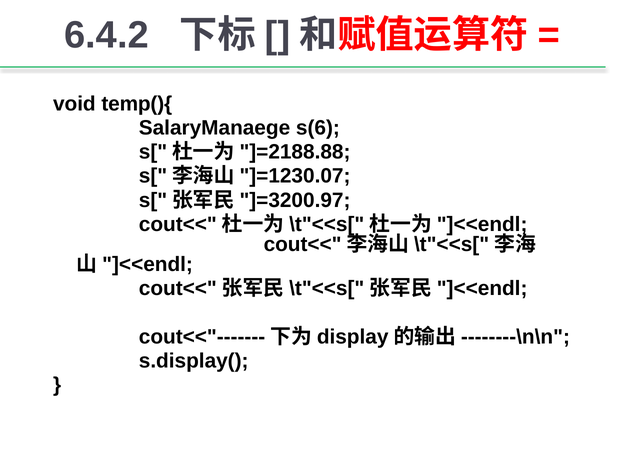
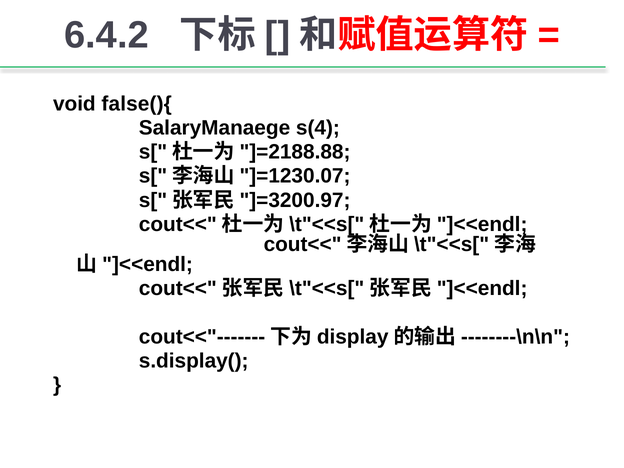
temp(){: temp(){ -> false(){
s(6: s(6 -> s(4
